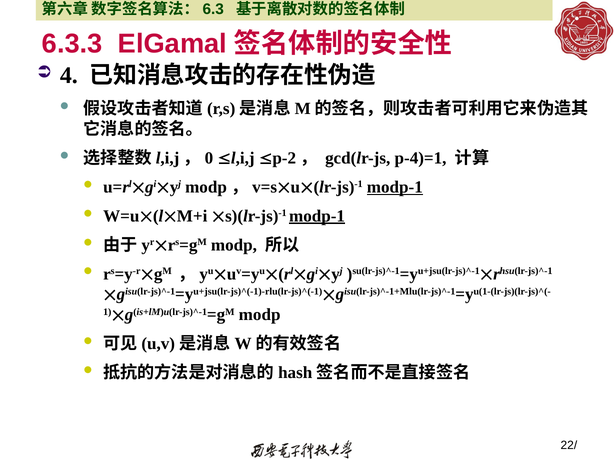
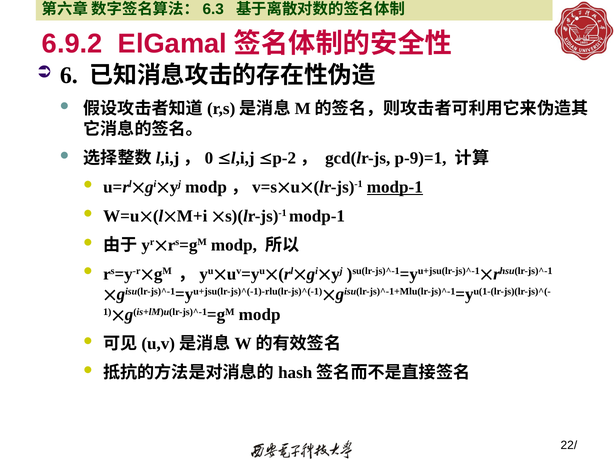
6.3.3: 6.3.3 -> 6.9.2
4: 4 -> 6
p-4)=1: p-4)=1 -> p-9)=1
modp-1 at (317, 216) underline: present -> none
